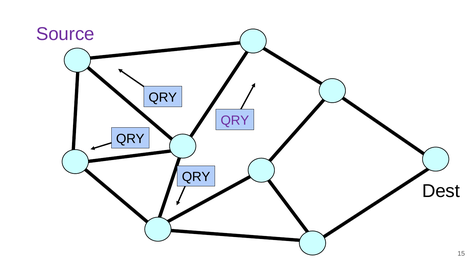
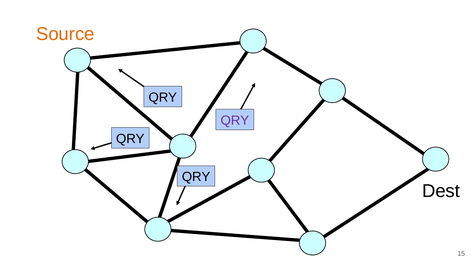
Source colour: purple -> orange
